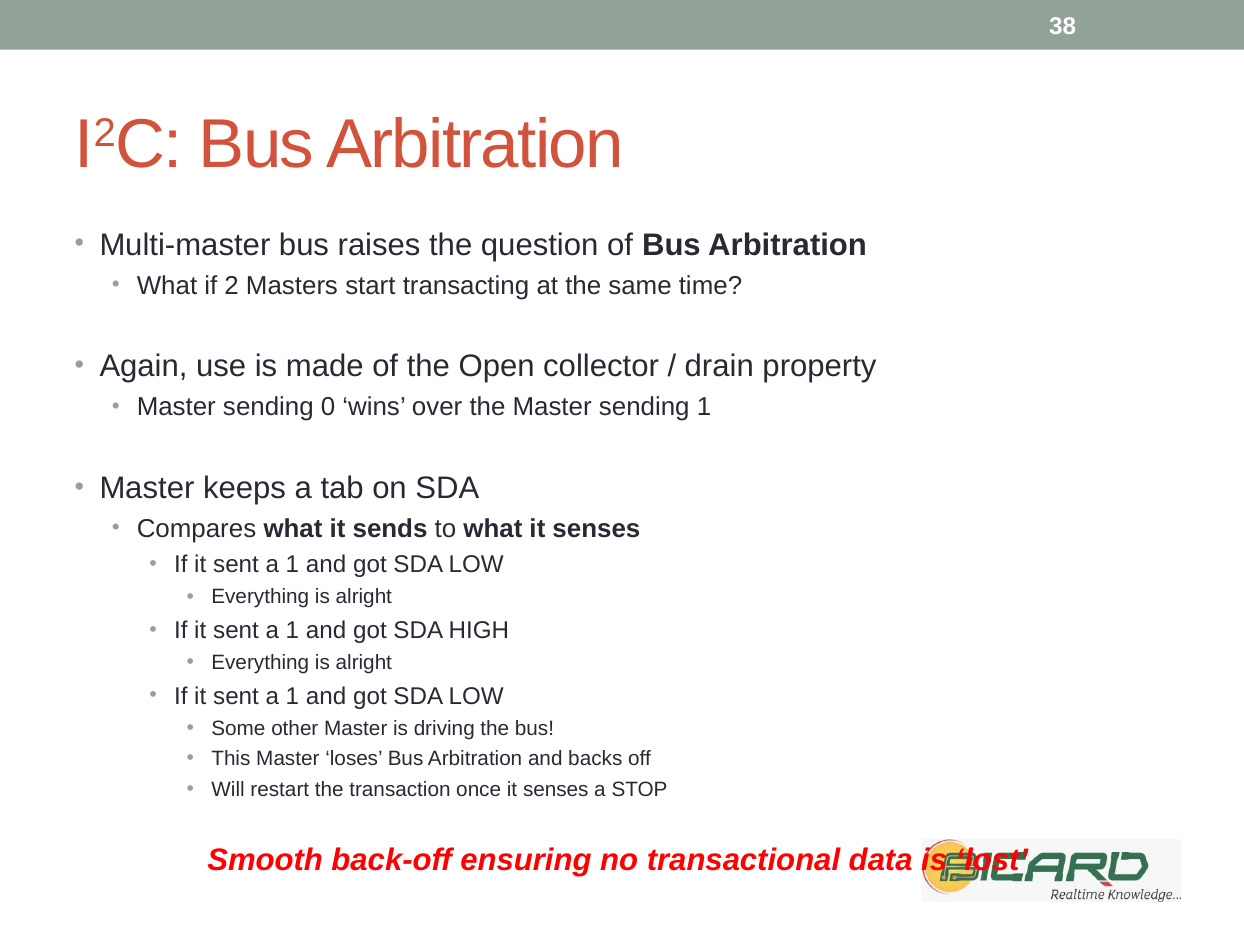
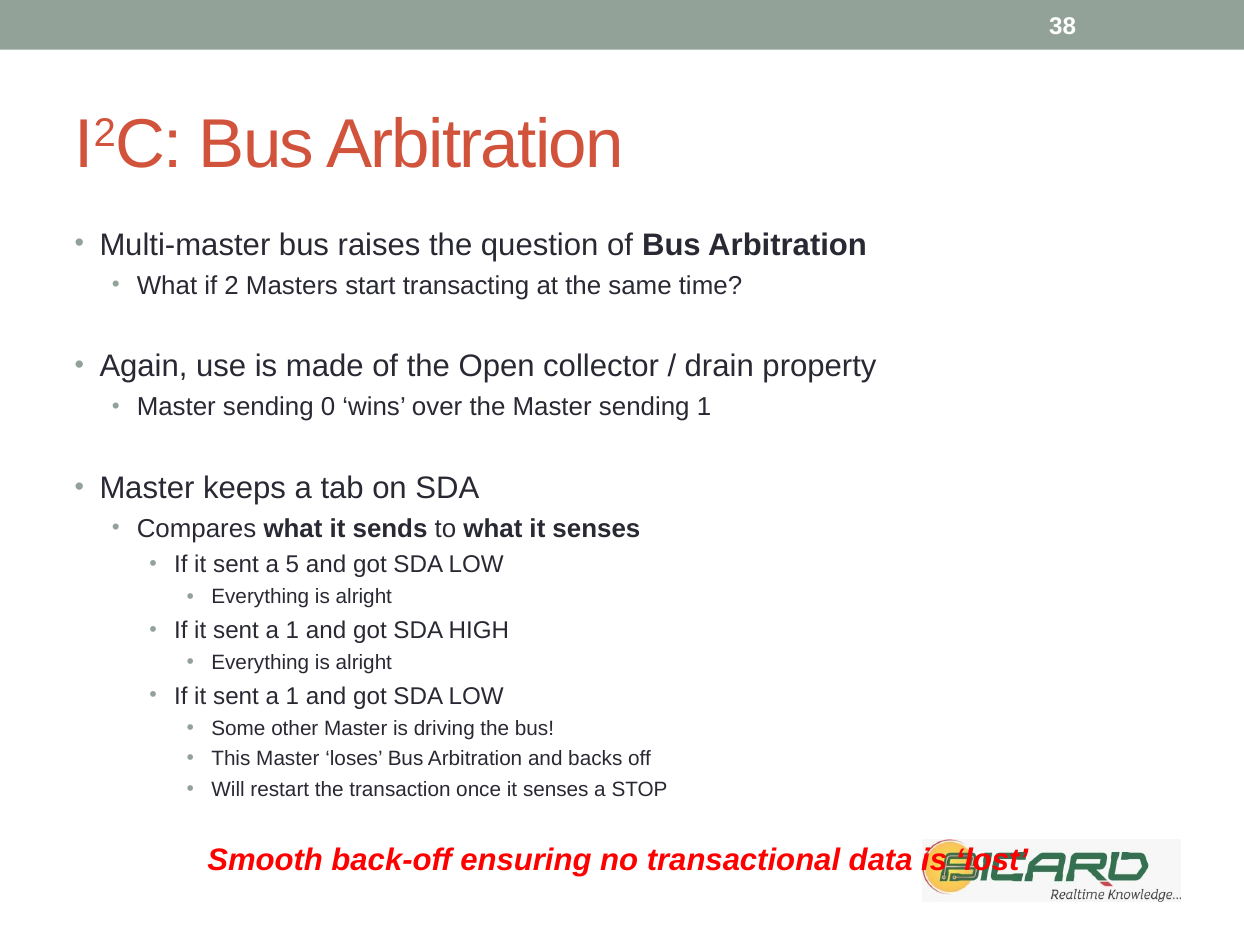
1 at (292, 565): 1 -> 5
